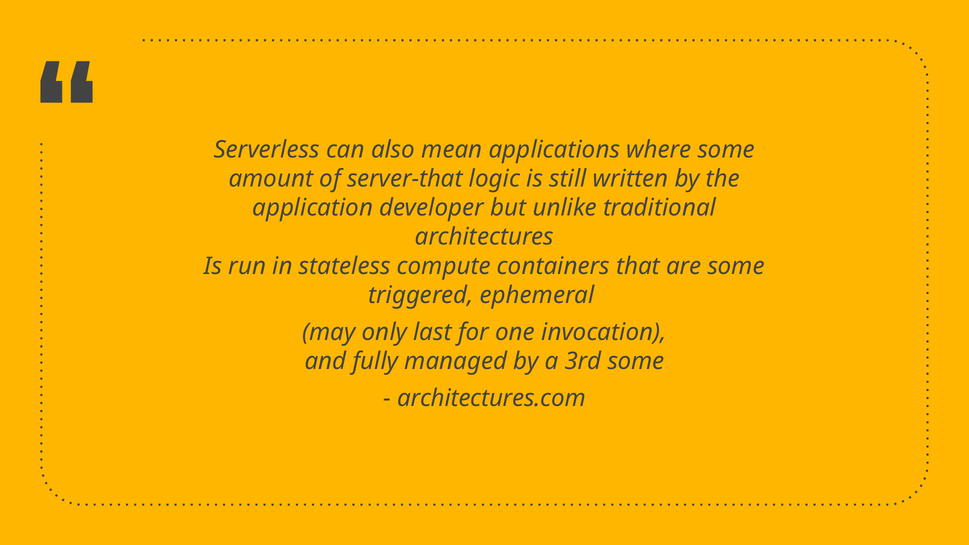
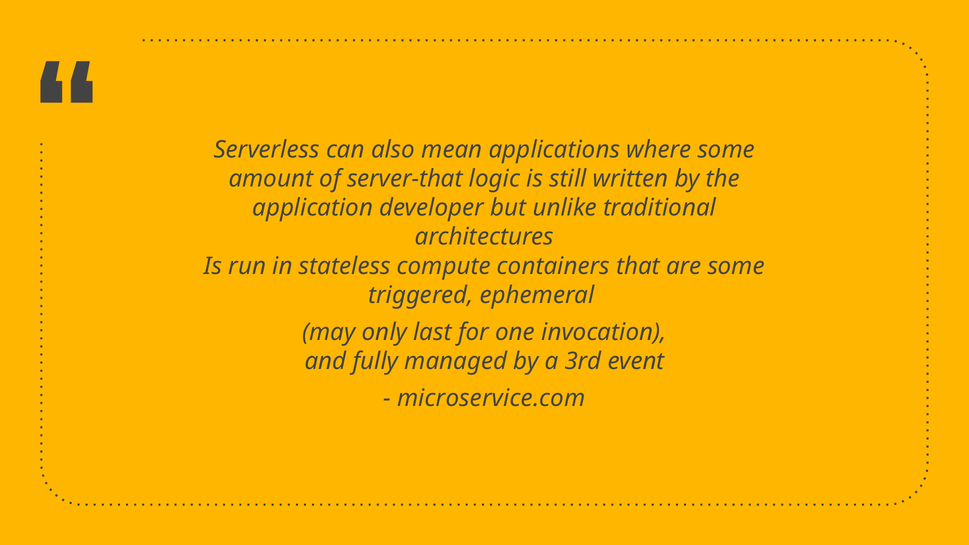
3rd some: some -> event
architectures.com: architectures.com -> microservice.com
